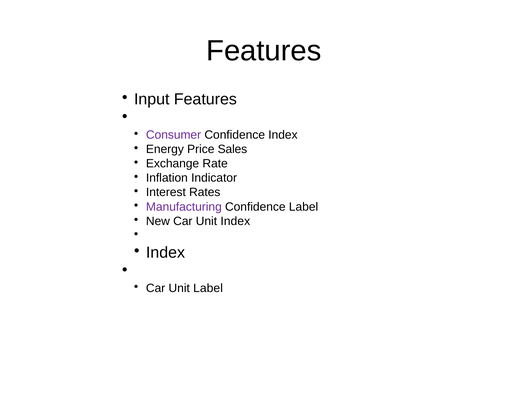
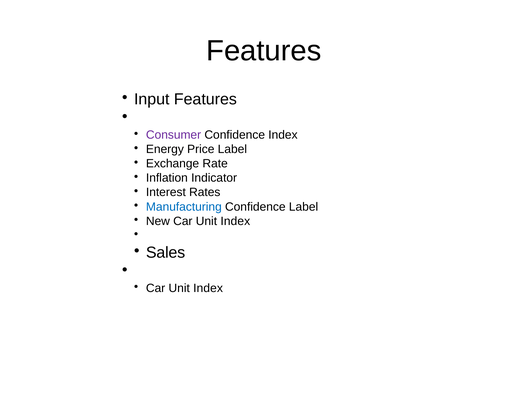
Price Sales: Sales -> Label
Manufacturing colour: purple -> blue
Index at (165, 253): Index -> Sales
Label at (208, 288): Label -> Index
